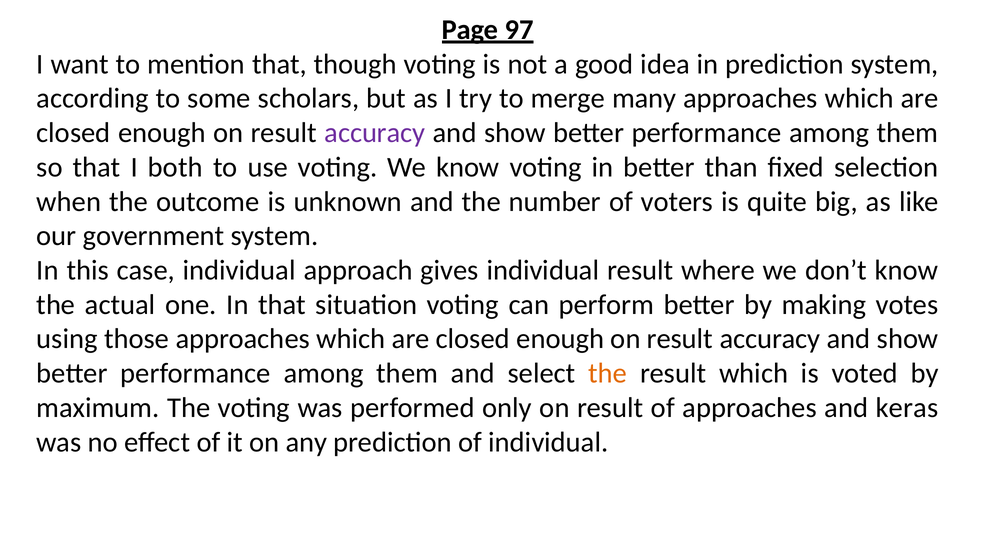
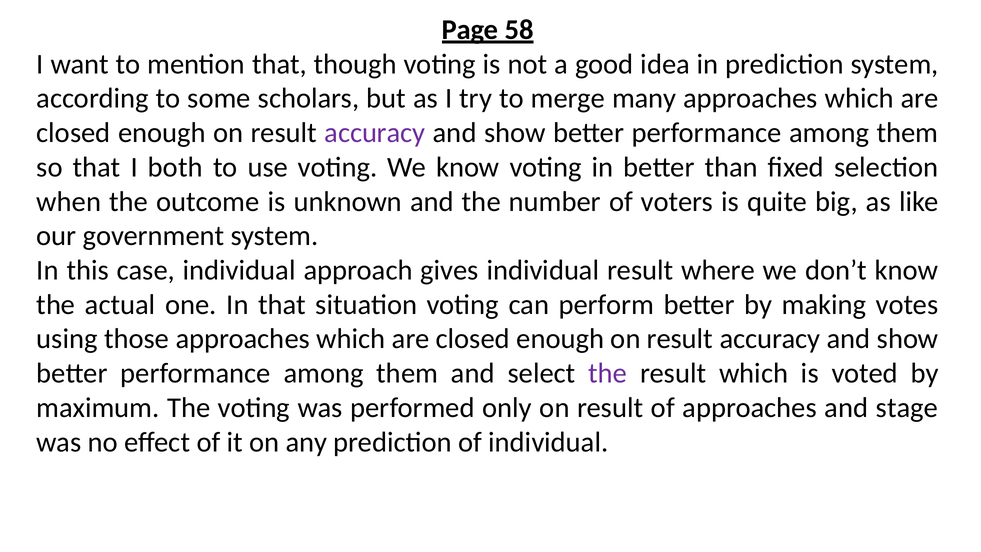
97: 97 -> 58
the at (608, 373) colour: orange -> purple
keras: keras -> stage
